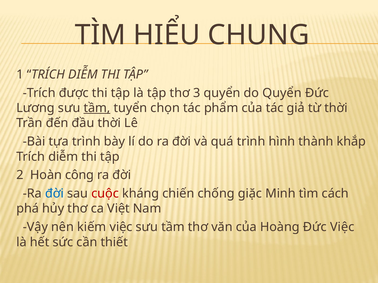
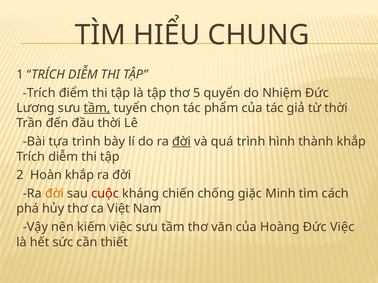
được: được -> điểm
3: 3 -> 5
do Quyển: Quyển -> Nhiệm
đời at (182, 142) underline: none -> present
Hoàn công: công -> khắp
đời at (54, 194) colour: blue -> orange
